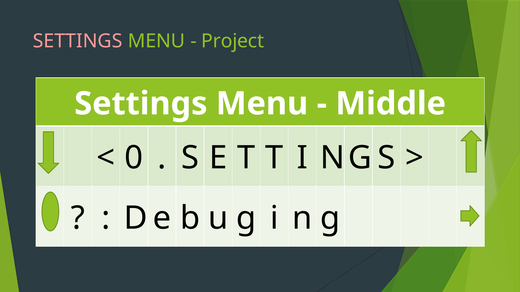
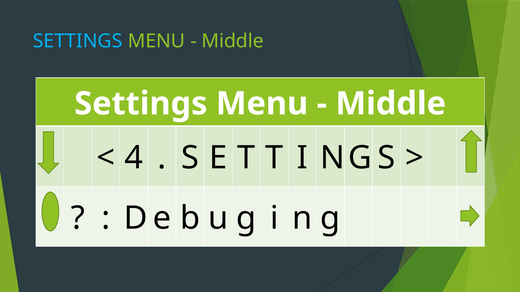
SETTINGS at (78, 41) colour: pink -> light blue
Project at (233, 41): Project -> Middle
0: 0 -> 4
